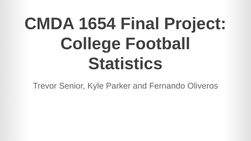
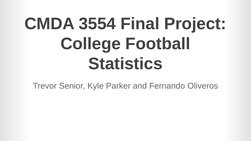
1654: 1654 -> 3554
